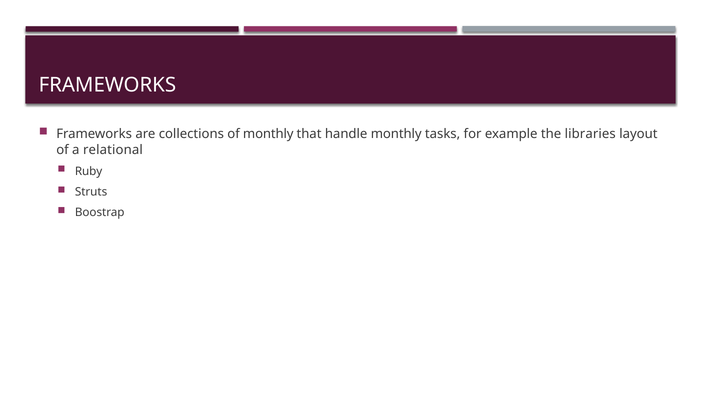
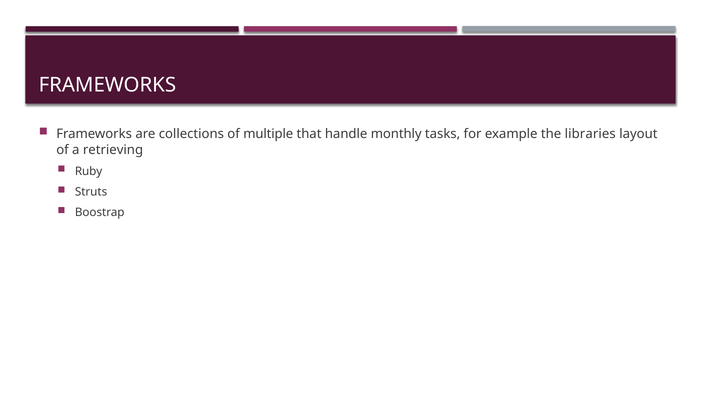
of monthly: monthly -> multiple
relational: relational -> retrieving
